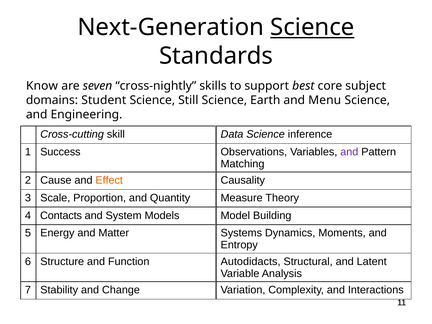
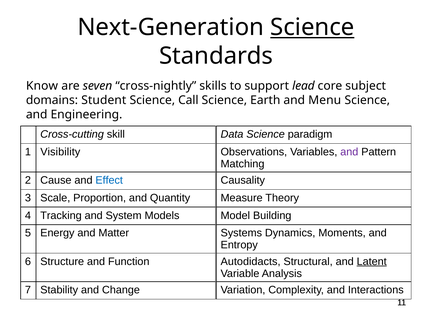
best: best -> lead
Still: Still -> Call
inference: inference -> paradigm
Success: Success -> Visibility
Effect colour: orange -> blue
Contacts: Contacts -> Tracking
Latent underline: none -> present
